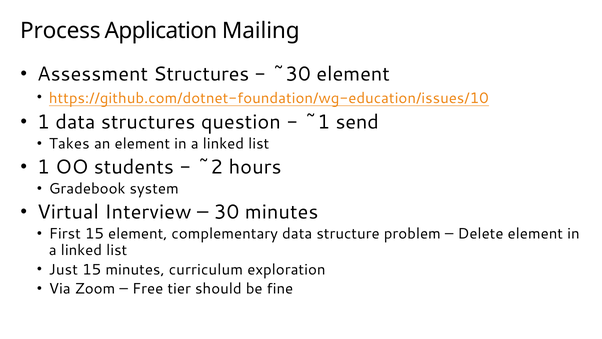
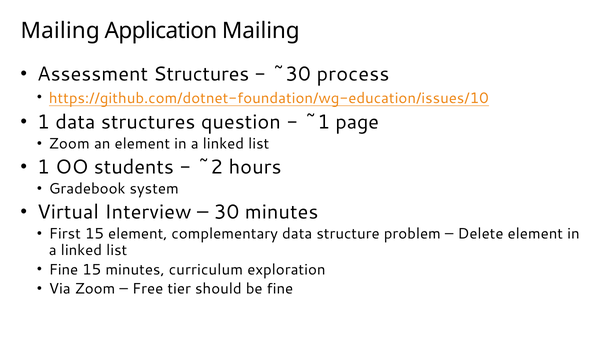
Process at (60, 31): Process -> Mailing
~30 element: element -> process
send: send -> page
Takes at (69, 144): Takes -> Zoom
Just at (63, 269): Just -> Fine
